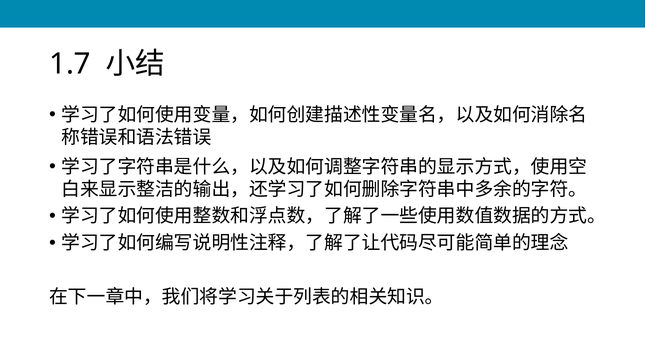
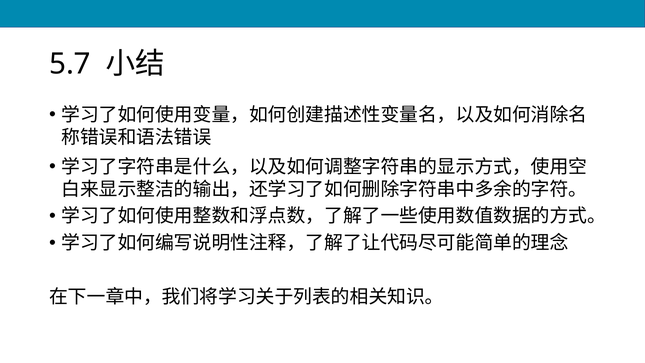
1.7: 1.7 -> 5.7
